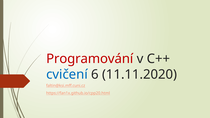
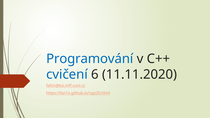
Programování colour: red -> blue
